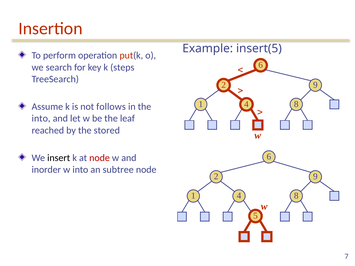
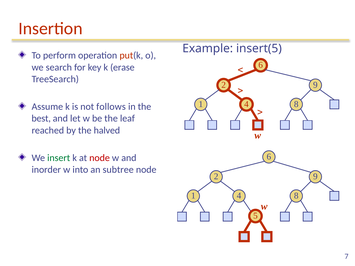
steps: steps -> erase
into at (41, 119): into -> best
stored: stored -> halved
insert colour: black -> green
